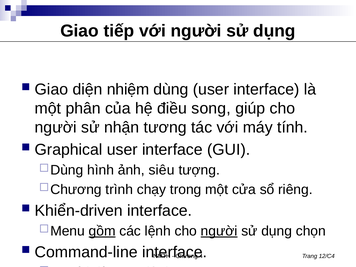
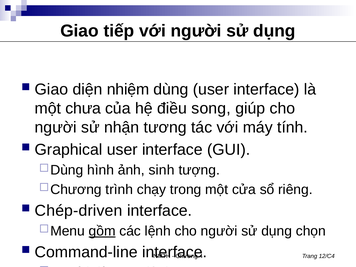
phân: phân -> chưa
siêu: siêu -> sinh
Khiển-driven: Khiển-driven -> Chép-driven
người at (219, 231) underline: present -> none
